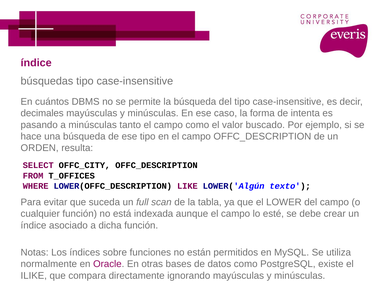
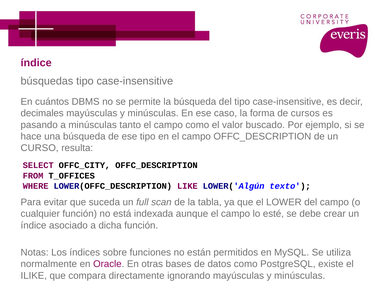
intenta: intenta -> cursos
ORDEN: ORDEN -> CURSO
